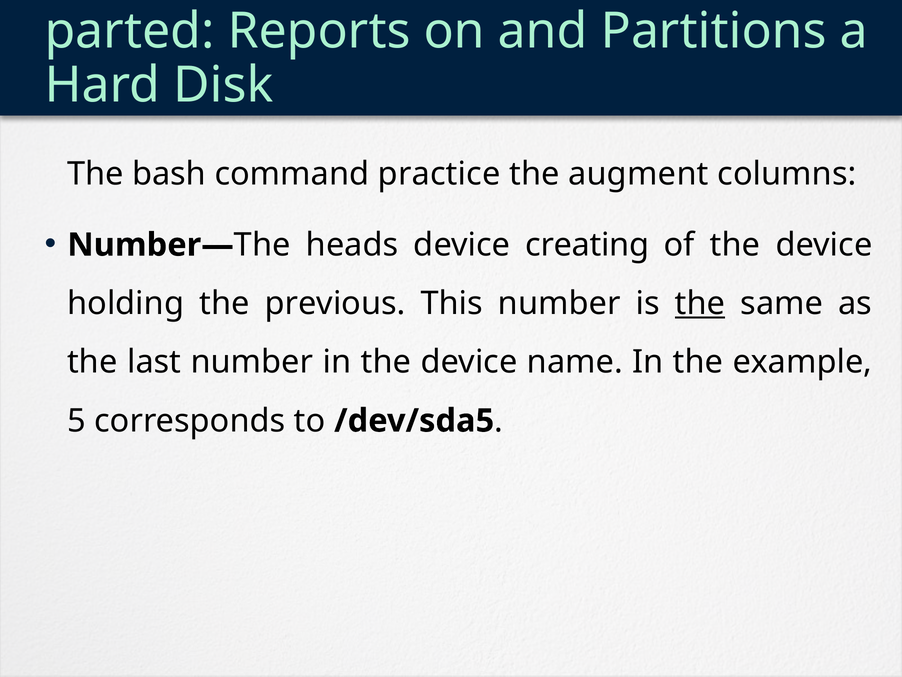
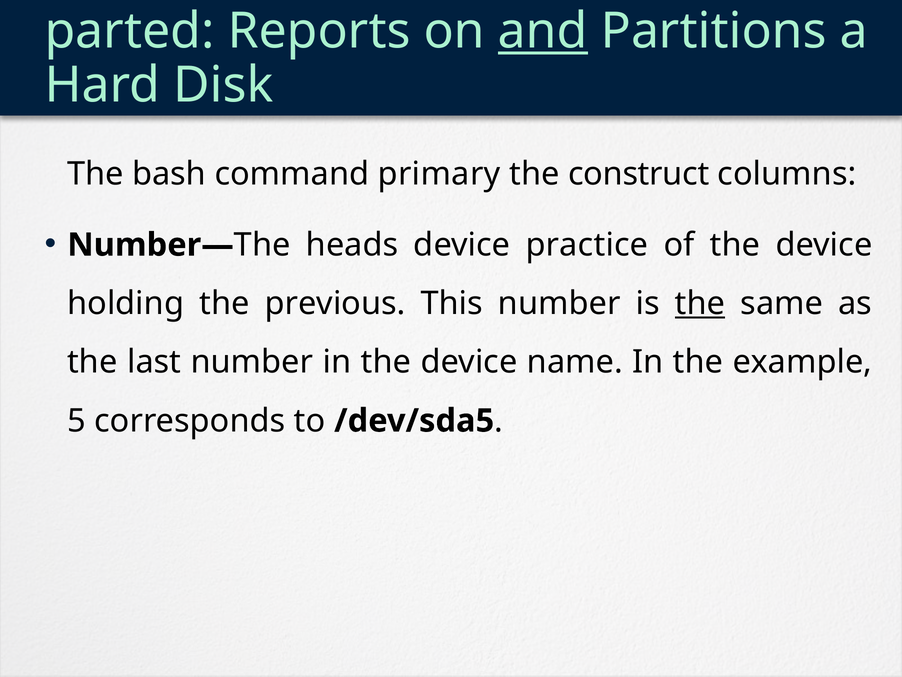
and underline: none -> present
practice: practice -> primary
augment: augment -> construct
creating: creating -> practice
